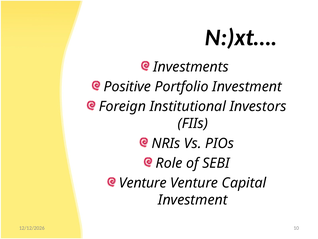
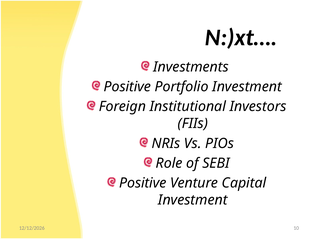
Venture at (143, 183): Venture -> Positive
